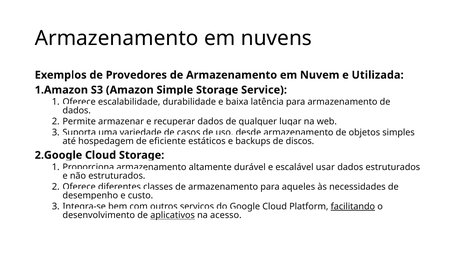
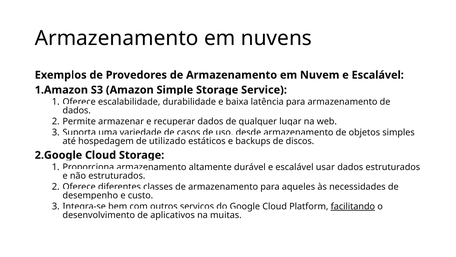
Nuvem e Utilizada: Utilizada -> Escalável
eficiente: eficiente -> utilizado
aplicativos underline: present -> none
acesso: acesso -> muitas
